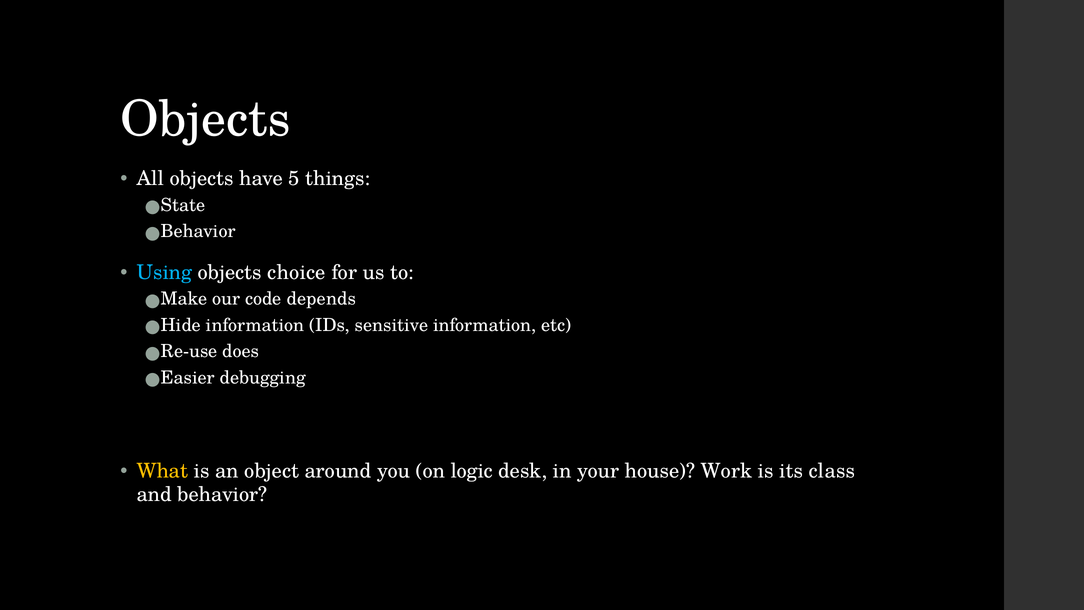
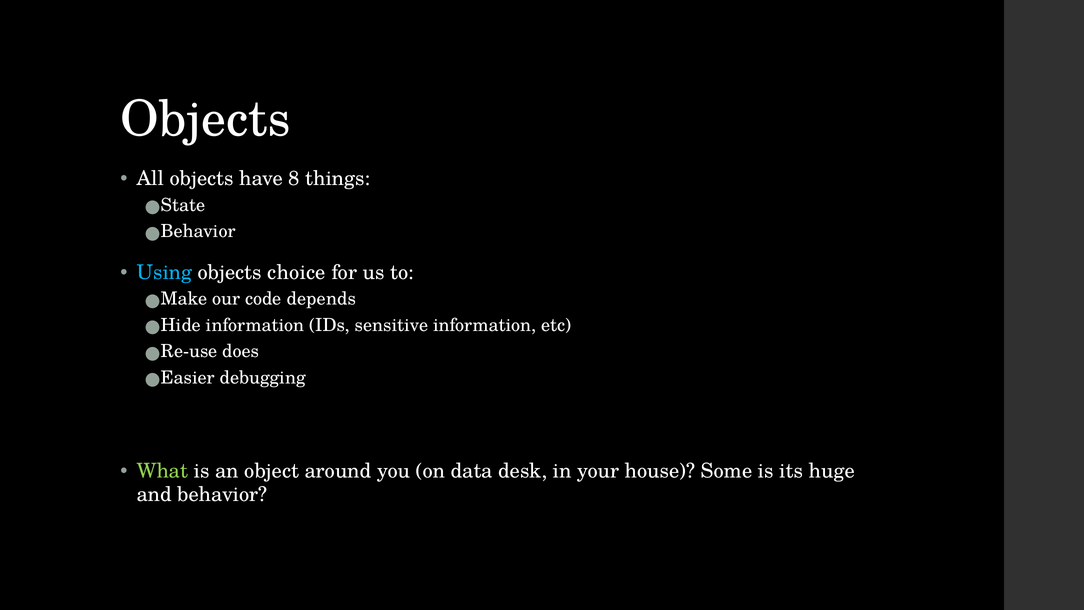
5: 5 -> 8
What colour: yellow -> light green
logic: logic -> data
Work: Work -> Some
class: class -> huge
